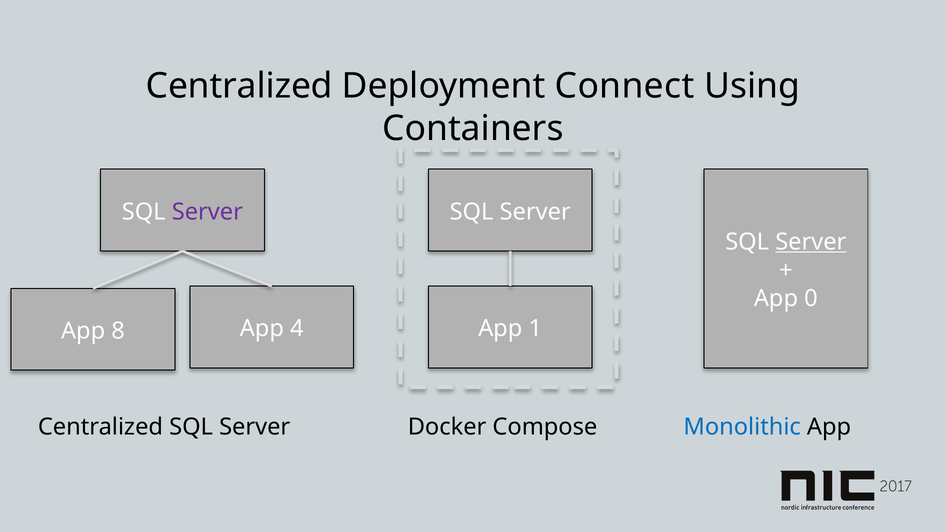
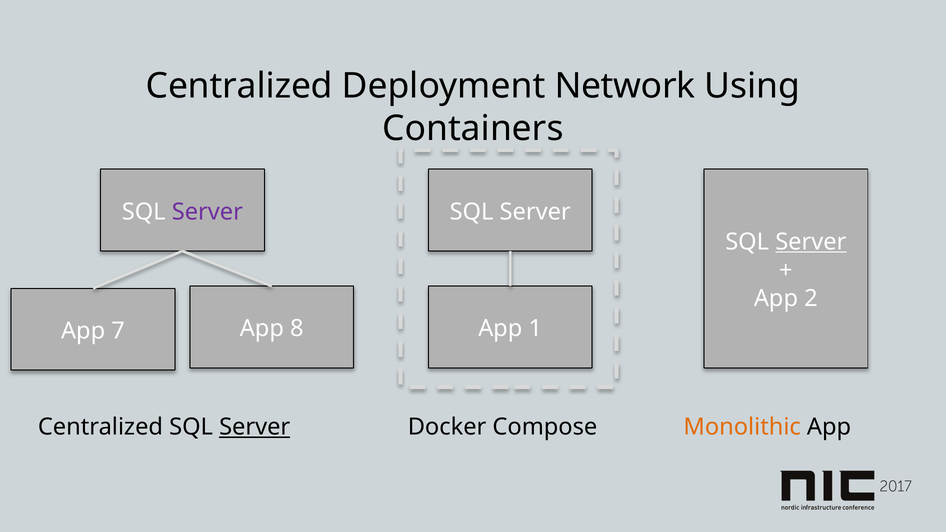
Connect: Connect -> Network
0: 0 -> 2
8: 8 -> 7
4: 4 -> 8
Server at (255, 427) underline: none -> present
Monolithic colour: blue -> orange
